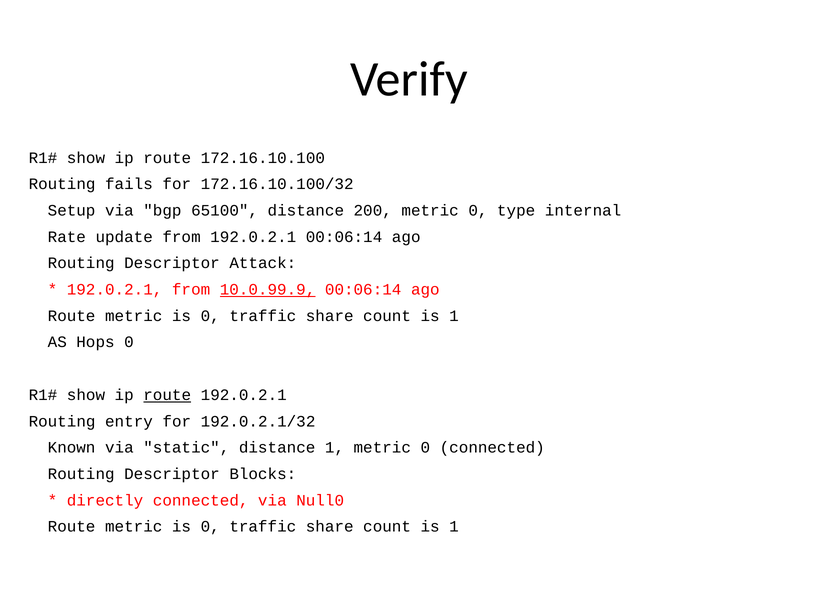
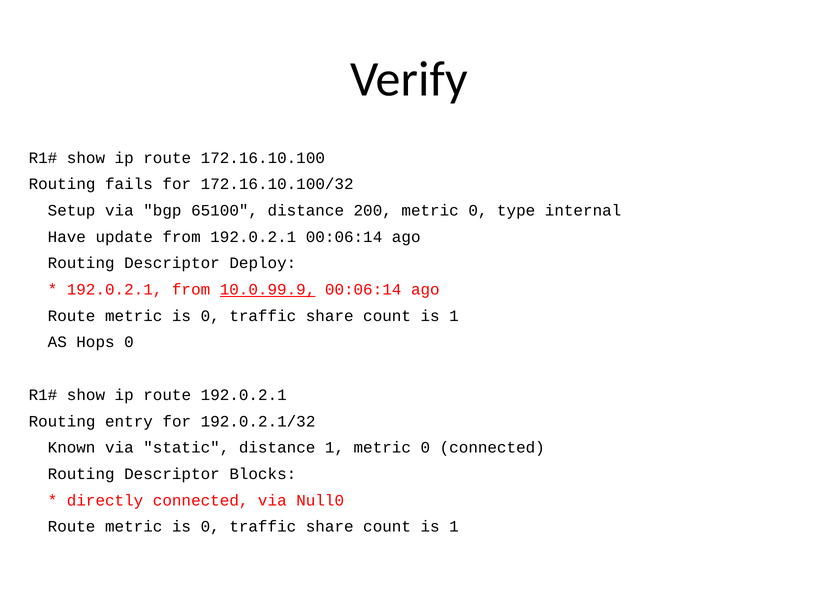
Rate: Rate -> Have
Attack: Attack -> Deploy
route at (167, 395) underline: present -> none
